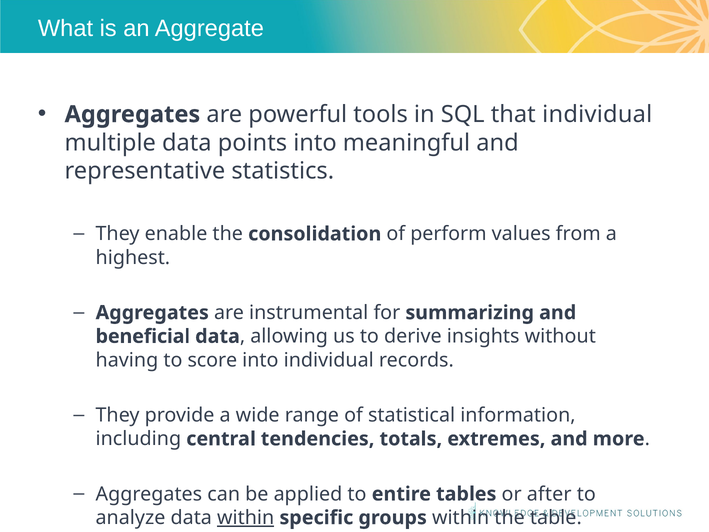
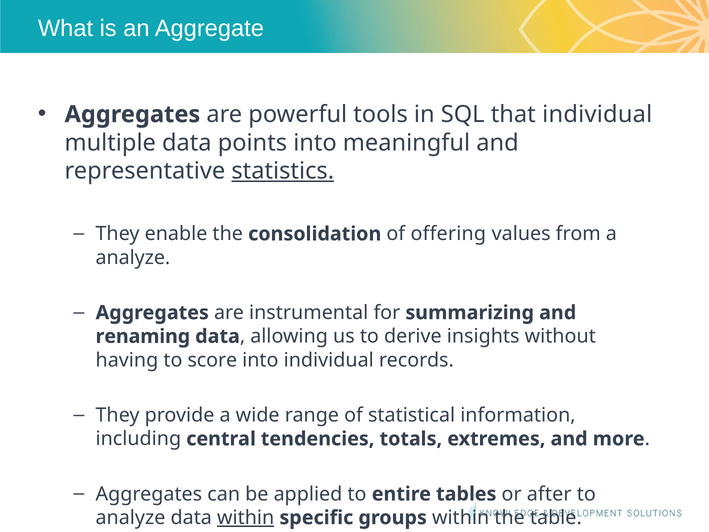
statistics underline: none -> present
perform: perform -> offering
highest at (133, 257): highest -> analyze
beneficial: beneficial -> renaming
